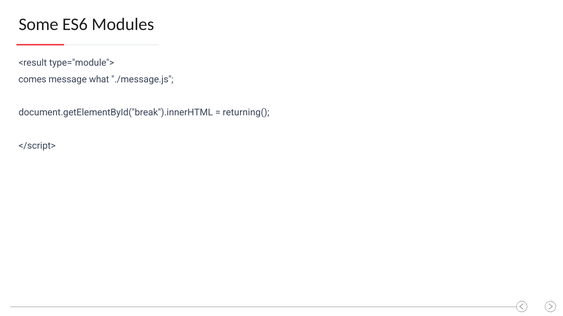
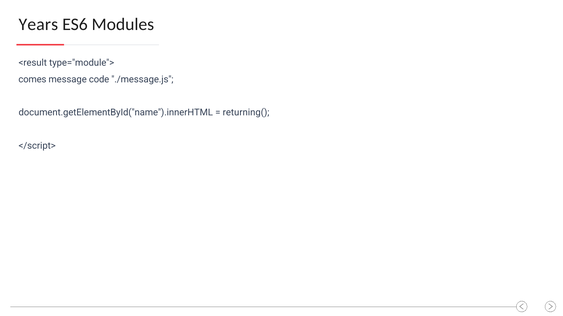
Some: Some -> Years
what: what -> code
document.getElementById("break").innerHTML: document.getElementById("break").innerHTML -> document.getElementById("name").innerHTML
